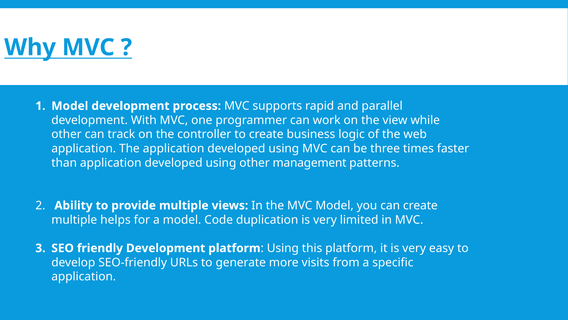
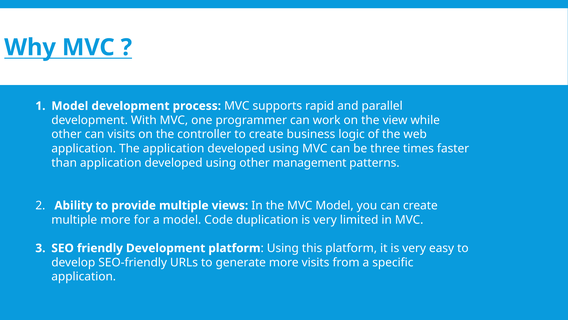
can track: track -> visits
multiple helps: helps -> more
